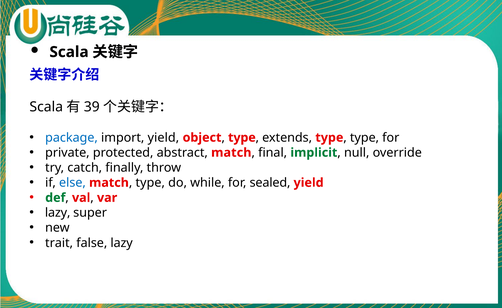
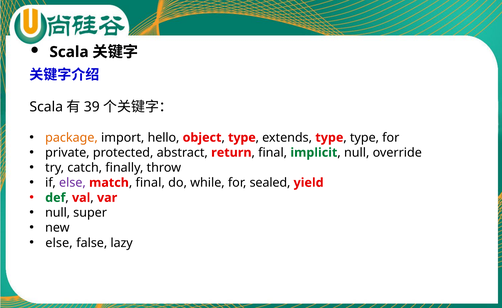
package colour: blue -> orange
import yield: yield -> hello
abstract match: match -> return
else at (72, 183) colour: blue -> purple
type at (150, 183): type -> final
lazy at (58, 213): lazy -> null
trait at (59, 243): trait -> else
